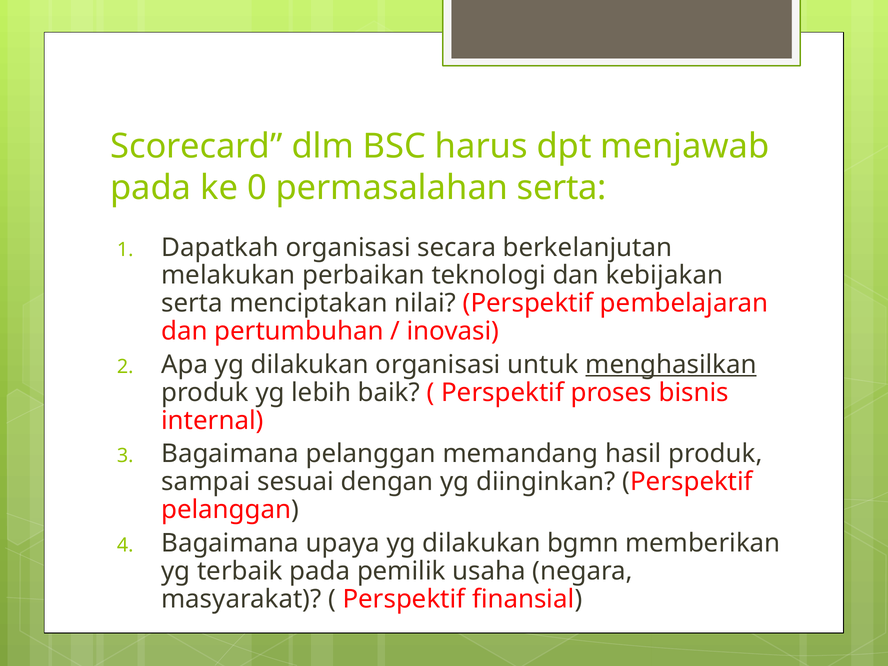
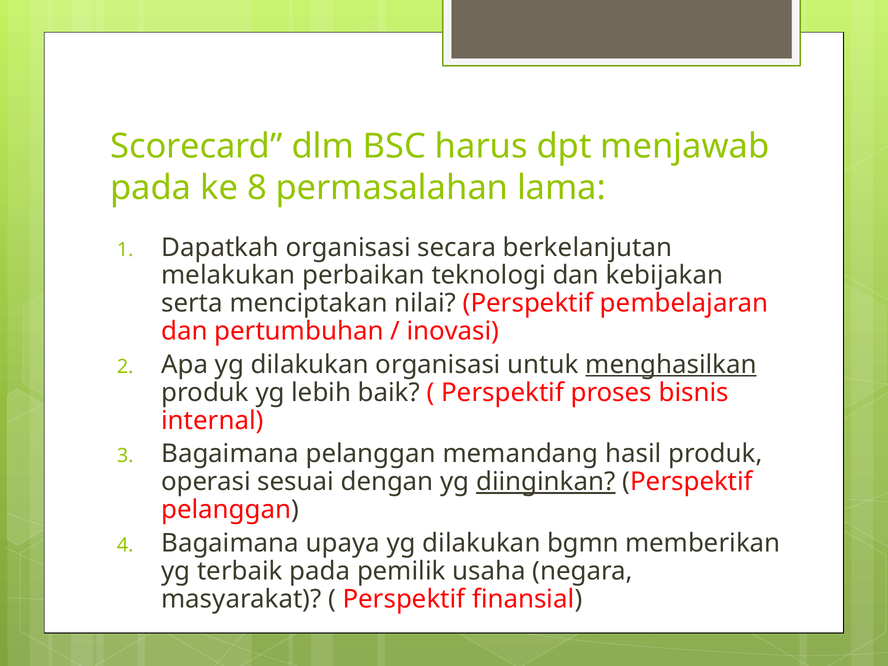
0: 0 -> 8
permasalahan serta: serta -> lama
sampai: sampai -> operasi
diinginkan underline: none -> present
